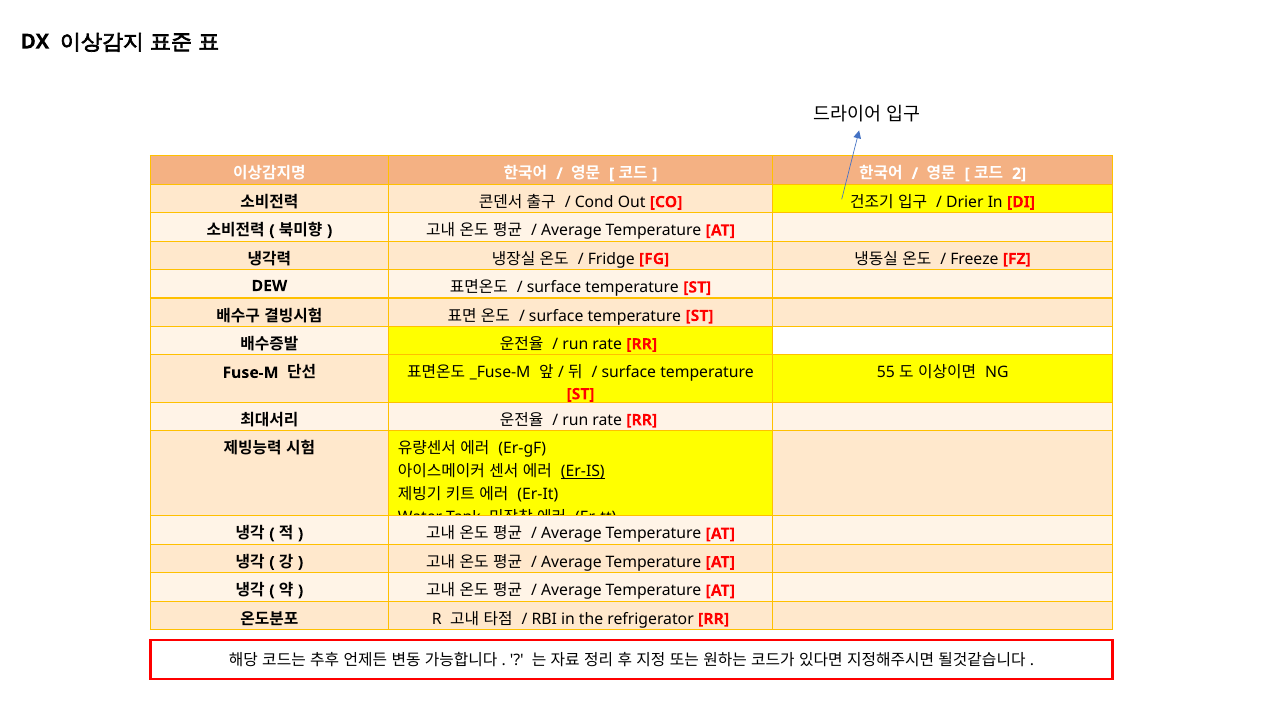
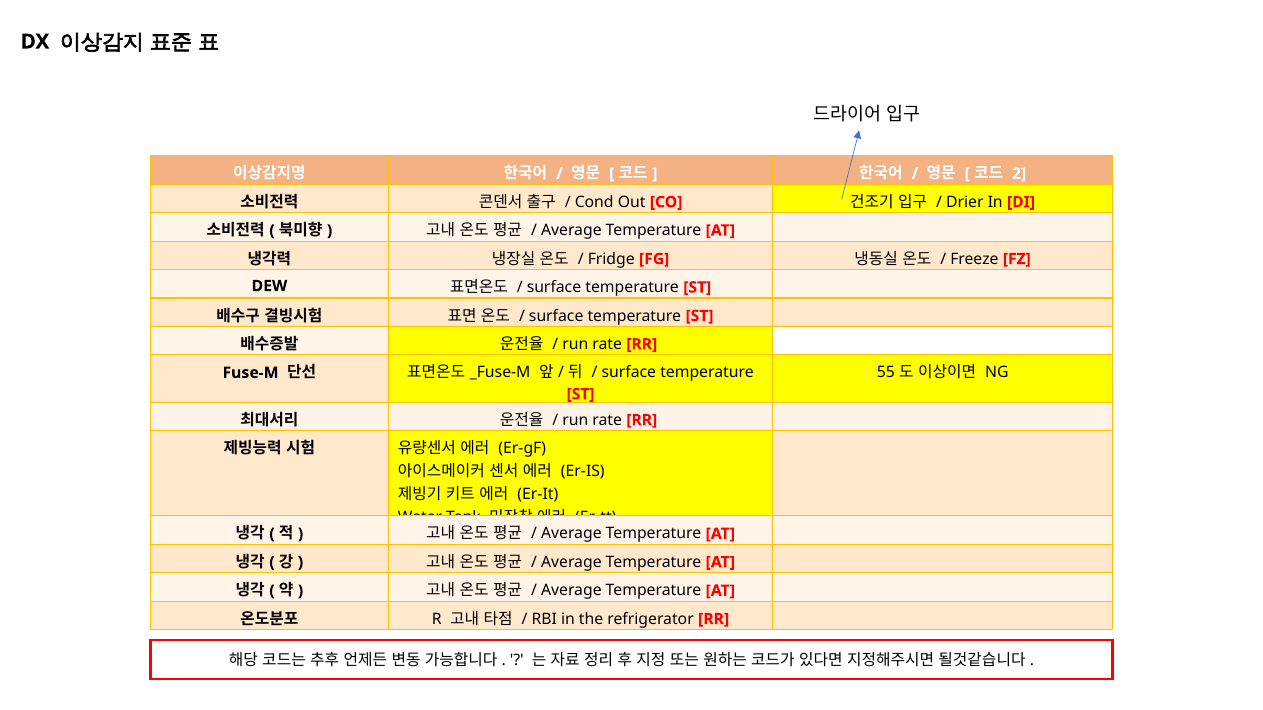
Er-IS underline: present -> none
